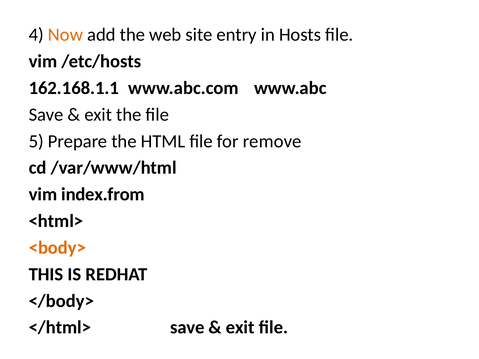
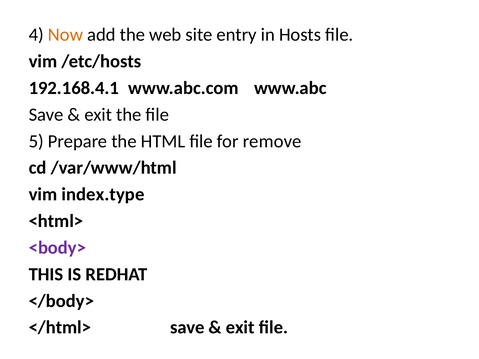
162.168.1.1: 162.168.1.1 -> 192.168.4.1
index.from: index.from -> index.type
<body> colour: orange -> purple
